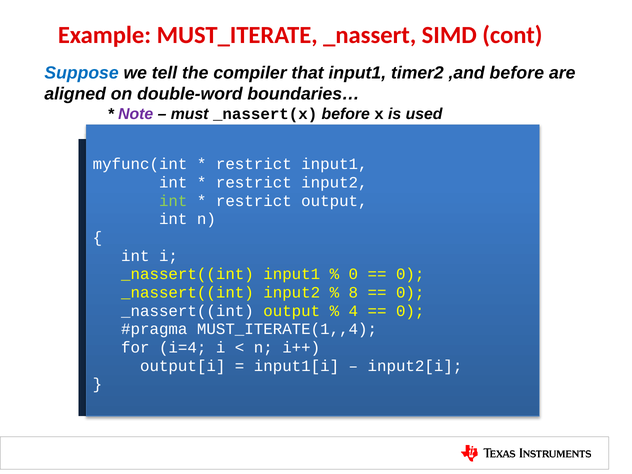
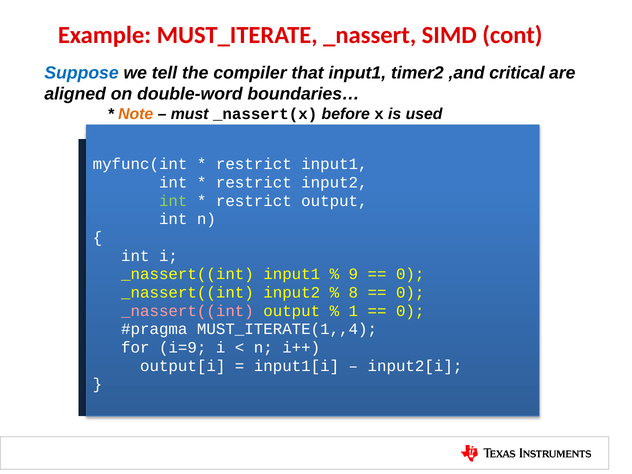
,and before: before -> critical
Note colour: purple -> orange
0 at (353, 274): 0 -> 9
_nassert((int at (187, 311) colour: white -> pink
4: 4 -> 1
i=4: i=4 -> i=9
